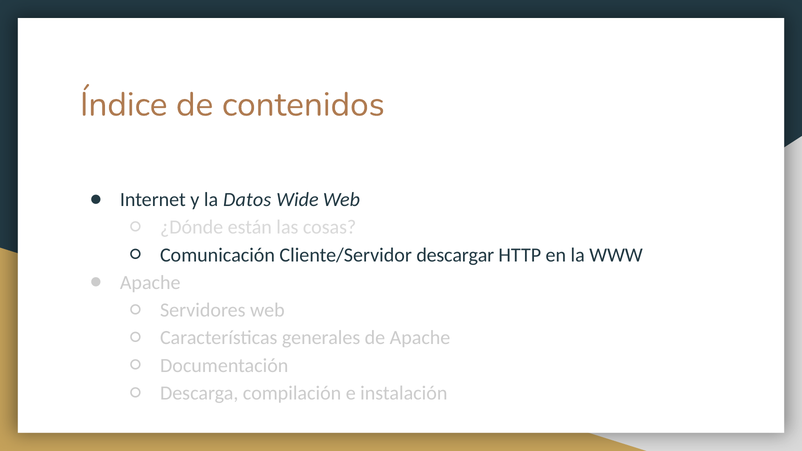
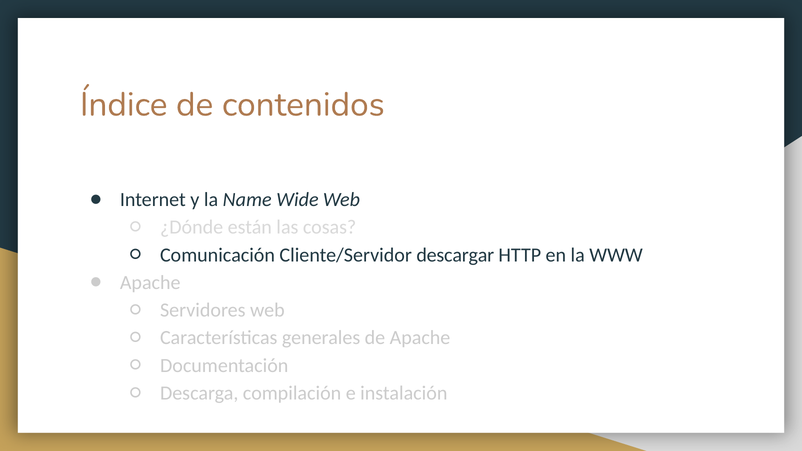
Datos: Datos -> Name
